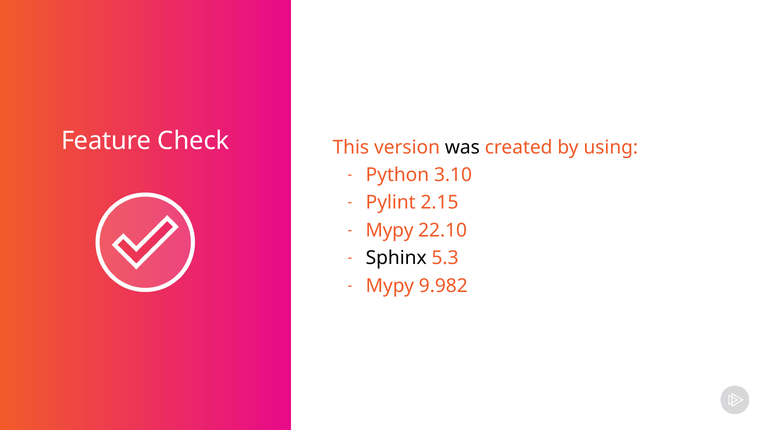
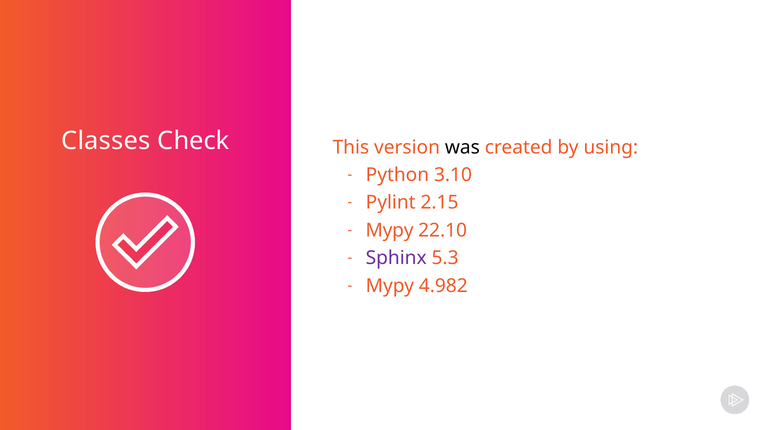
Feature: Feature -> Classes
Sphinx colour: black -> purple
9.982: 9.982 -> 4.982
